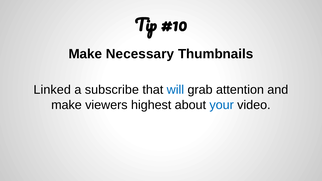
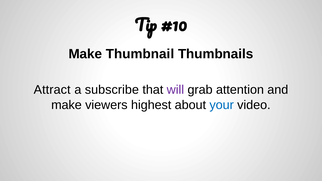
Necessary: Necessary -> Thumbnail
Linked: Linked -> Attract
will colour: blue -> purple
